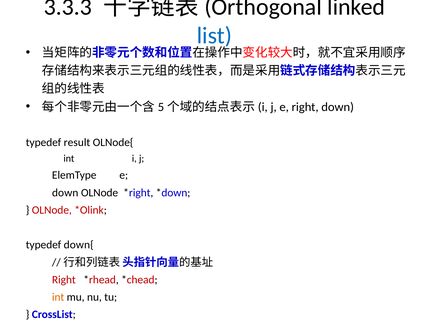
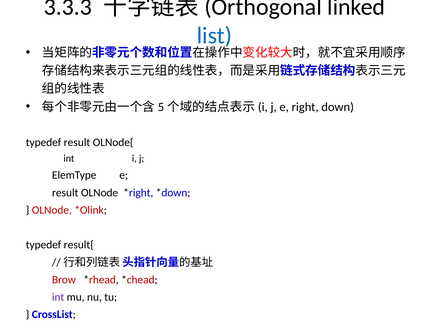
down at (65, 193): down -> result
down{: down{ -> result{
Right at (64, 280): Right -> Brow
int at (58, 298) colour: orange -> purple
